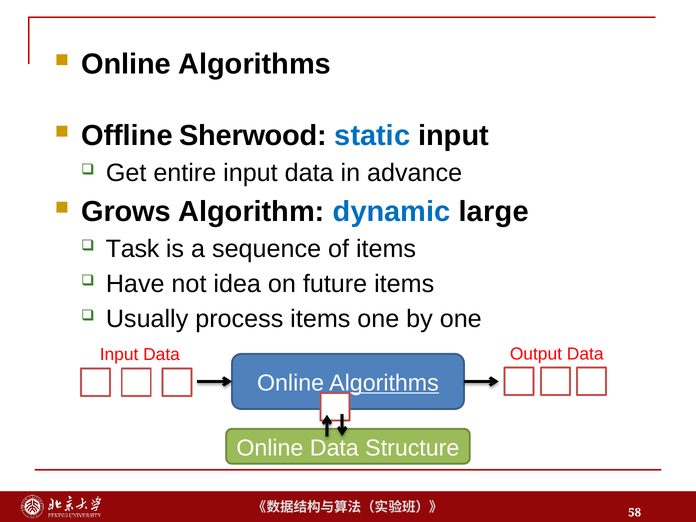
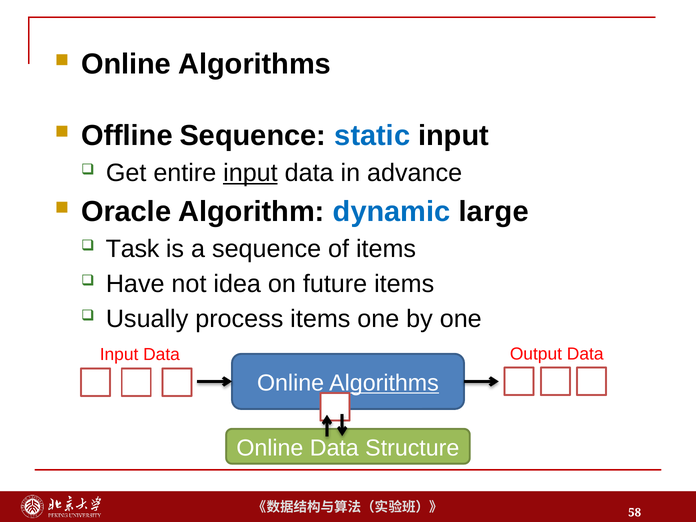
Offline Sherwood: Sherwood -> Sequence
input at (250, 173) underline: none -> present
Grows: Grows -> Oracle
